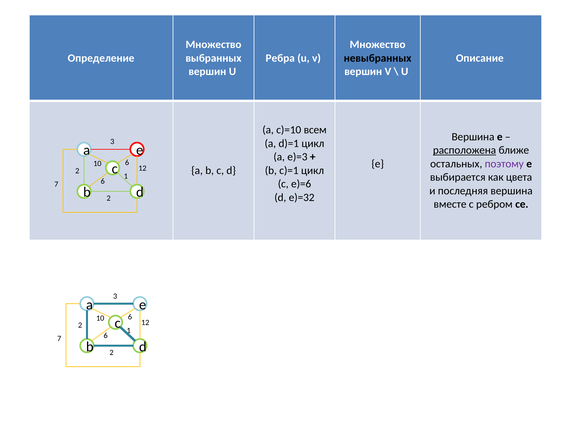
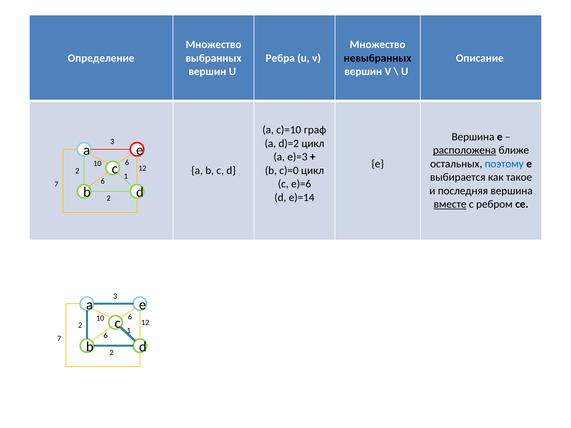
всем: всем -> граф
d)=1: d)=1 -> d)=2
поэтому colour: purple -> blue
c)=1: c)=1 -> c)=0
цвета: цвета -> такое
e)=32: e)=32 -> e)=14
вместе underline: none -> present
